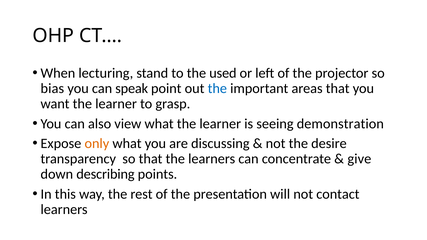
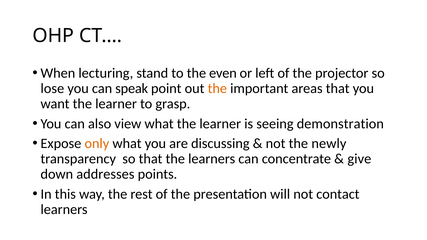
used: used -> even
bias: bias -> lose
the at (217, 89) colour: blue -> orange
desire: desire -> newly
describing: describing -> addresses
